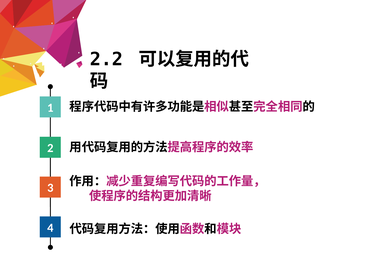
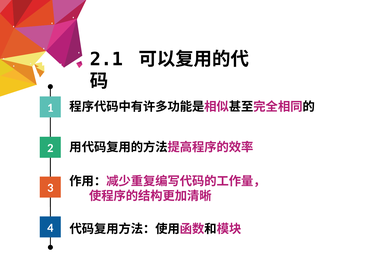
2.2: 2.2 -> 2.1
